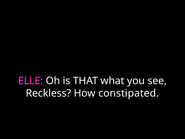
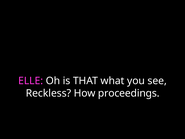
constipated: constipated -> proceedings
